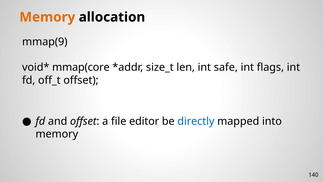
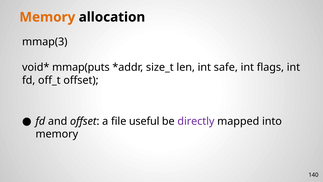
mmap(9: mmap(9 -> mmap(3
mmap(core: mmap(core -> mmap(puts
editor: editor -> useful
directly colour: blue -> purple
